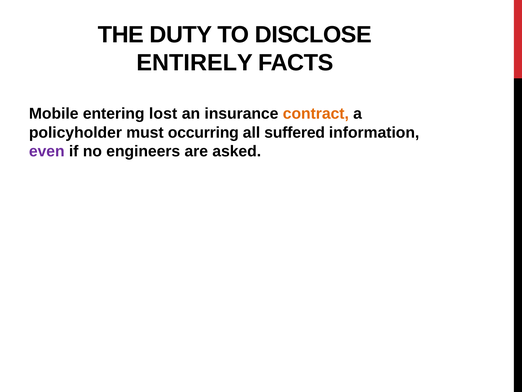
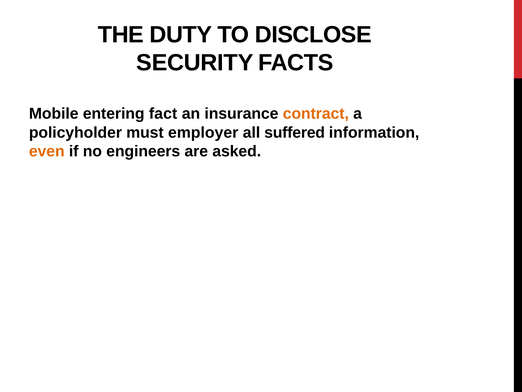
ENTIRELY: ENTIRELY -> SECURITY
lost: lost -> fact
occurring: occurring -> employer
even colour: purple -> orange
